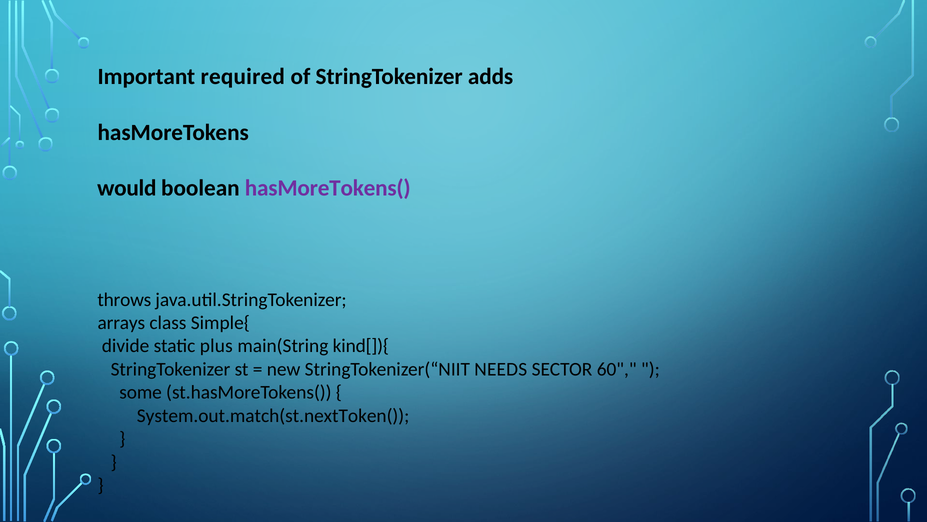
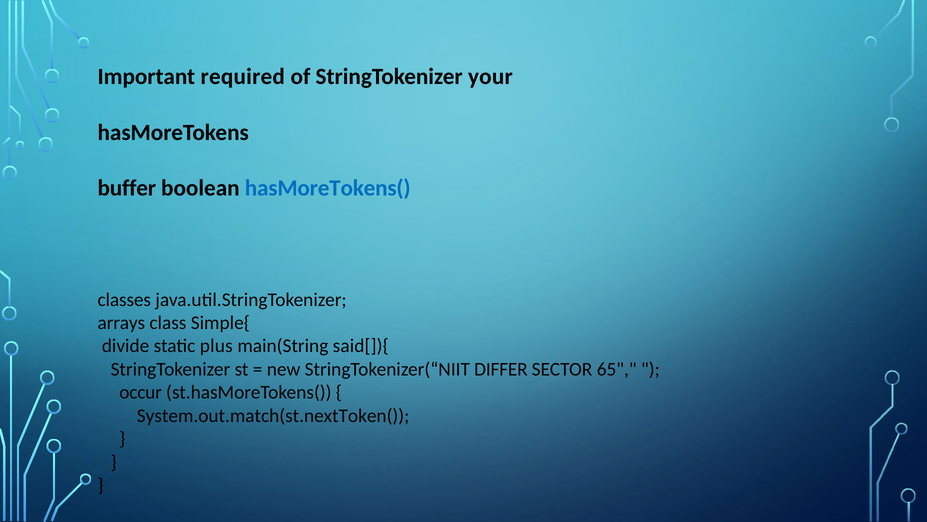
adds: adds -> your
would: would -> buffer
hasMoreTokens( colour: purple -> blue
throws: throws -> classes
kind[]){: kind[]){ -> said[]){
NEEDS: NEEDS -> DIFFER
60: 60 -> 65
some: some -> occur
